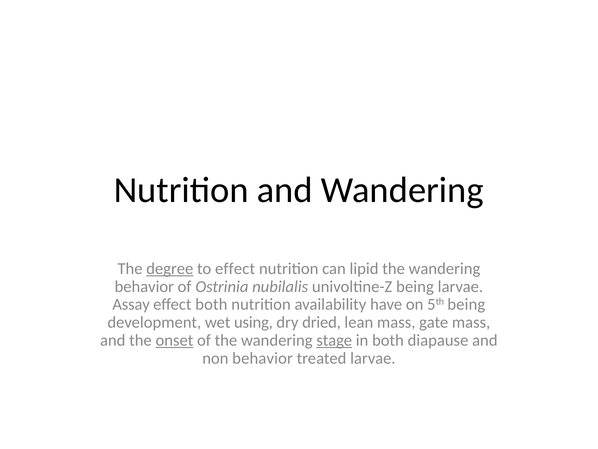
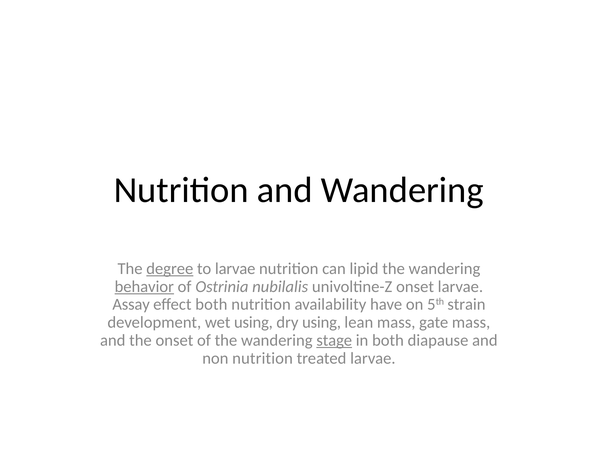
to effect: effect -> larvae
behavior at (144, 286) underline: none -> present
univoltine-Z being: being -> onset
5th being: being -> strain
dry dried: dried -> using
onset at (174, 340) underline: present -> none
non behavior: behavior -> nutrition
